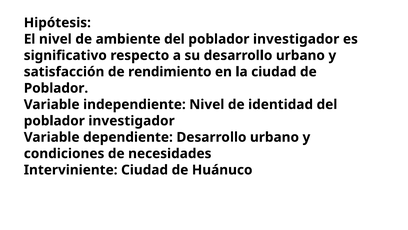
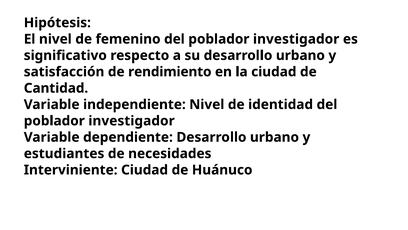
ambiente: ambiente -> femenino
Poblador at (56, 88): Poblador -> Cantidad
condiciones: condiciones -> estudiantes
